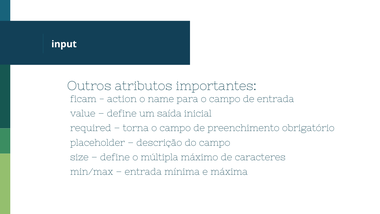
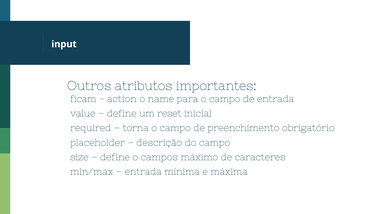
saída: saída -> reset
múltipla: múltipla -> campos
